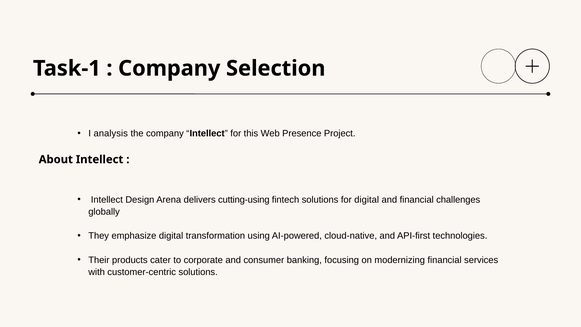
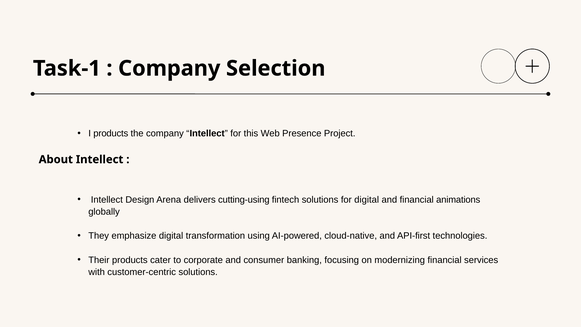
I analysis: analysis -> products
challenges: challenges -> animations
